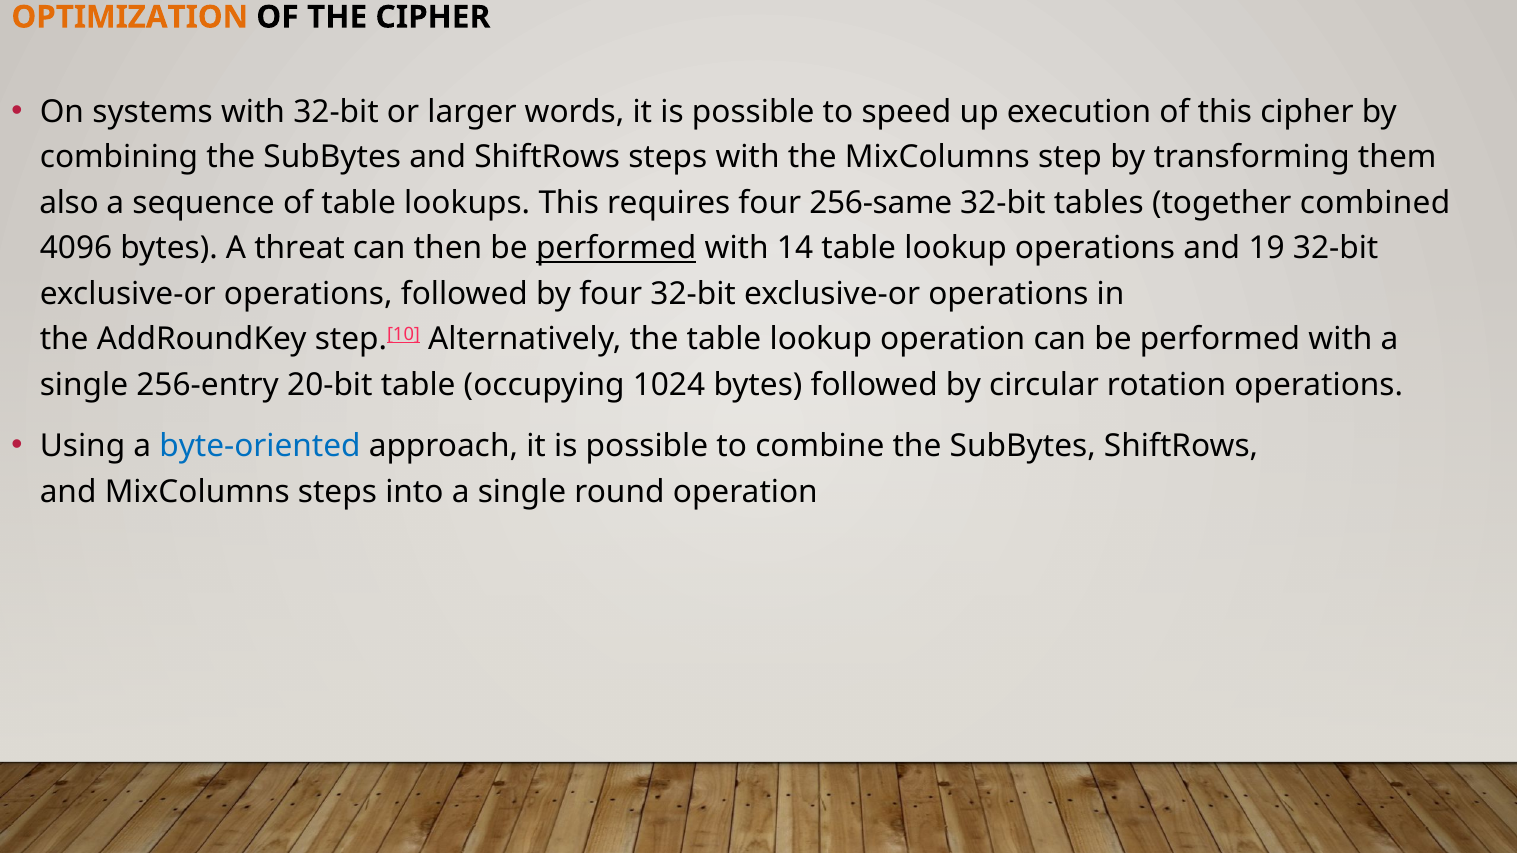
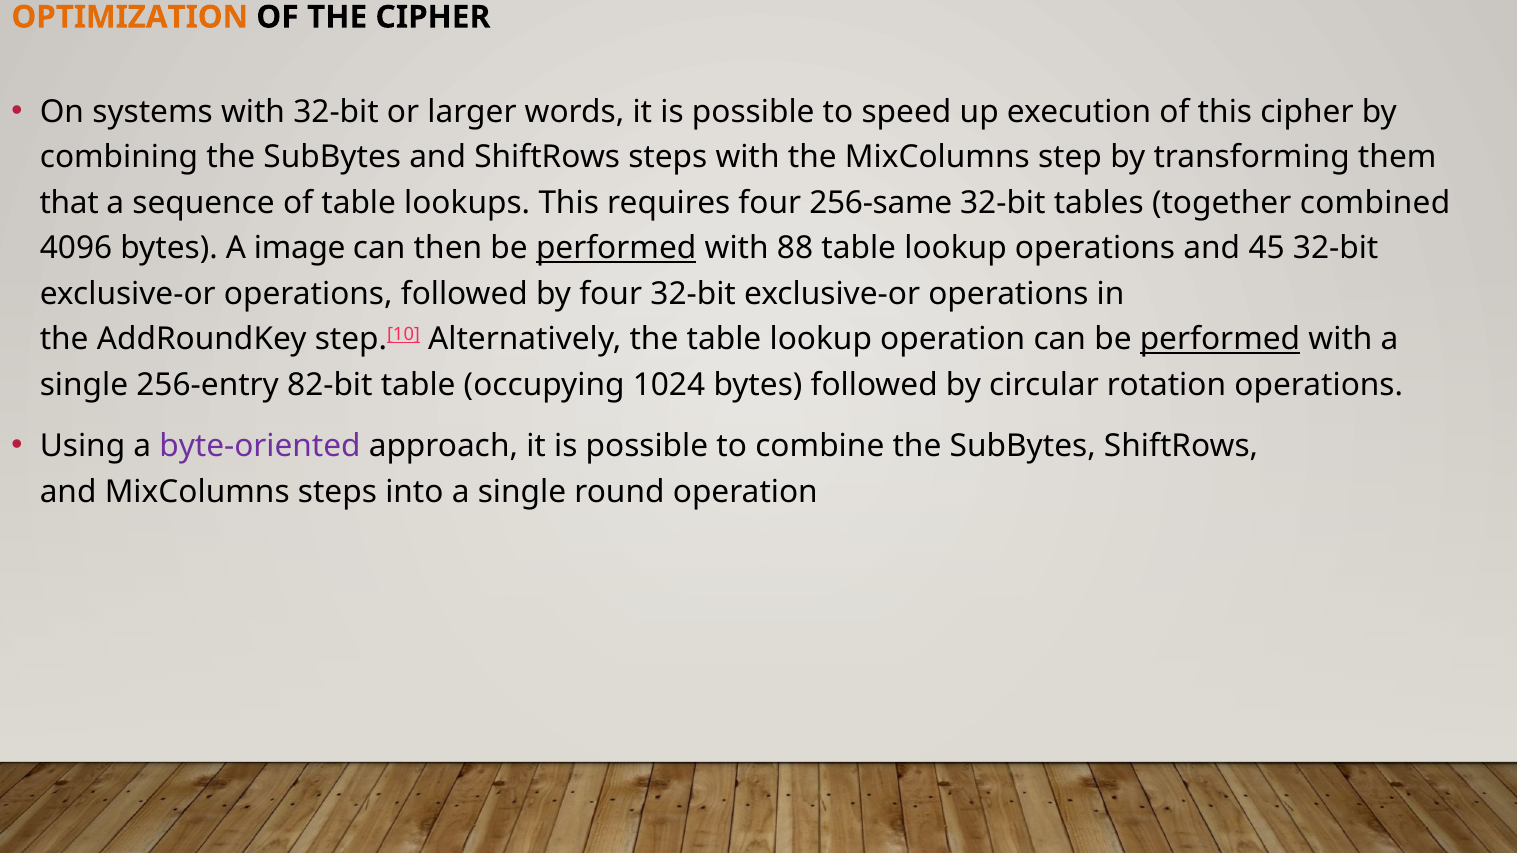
also: also -> that
threat: threat -> image
14: 14 -> 88
19: 19 -> 45
performed at (1220, 339) underline: none -> present
20-bit: 20-bit -> 82-bit
byte-oriented colour: blue -> purple
